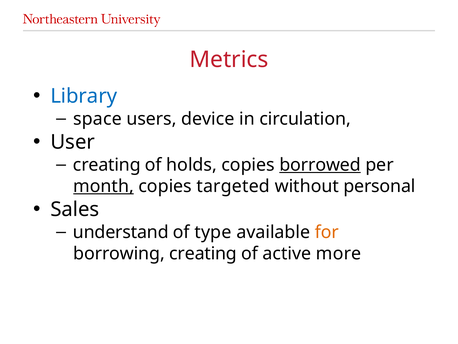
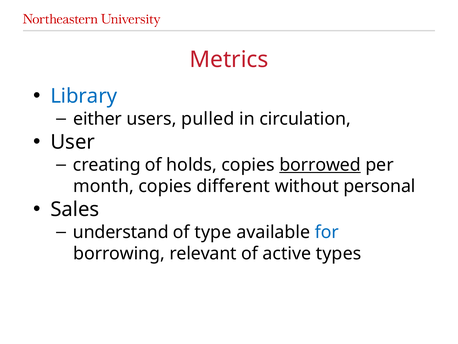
space: space -> either
device: device -> pulled
month underline: present -> none
targeted: targeted -> different
for colour: orange -> blue
borrowing creating: creating -> relevant
more: more -> types
